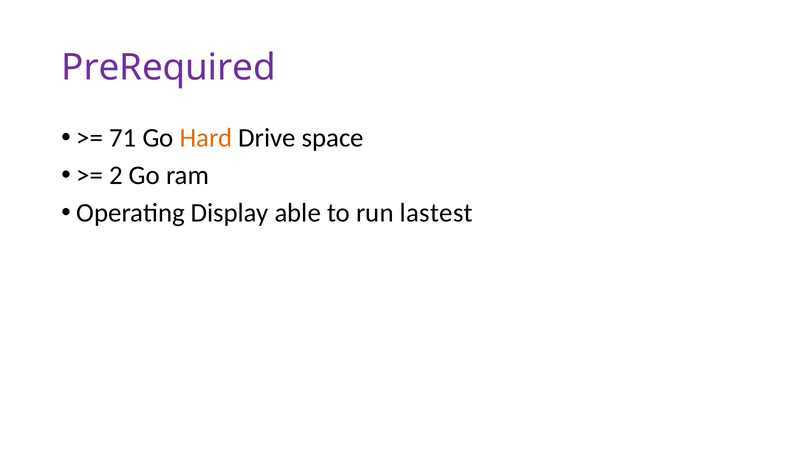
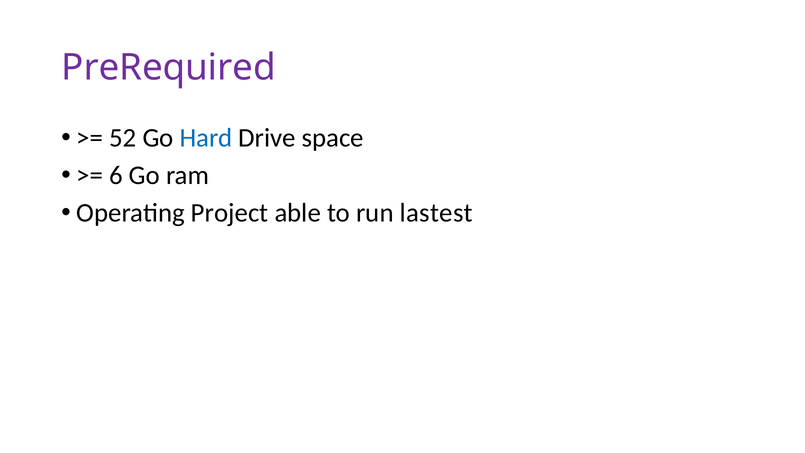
71: 71 -> 52
Hard colour: orange -> blue
2: 2 -> 6
Display: Display -> Project
